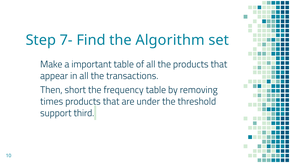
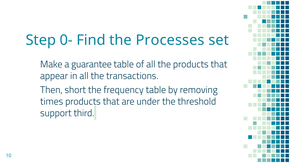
7-: 7- -> 0-
Algorithm: Algorithm -> Processes
important: important -> guarantee
